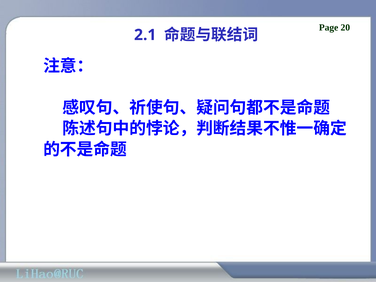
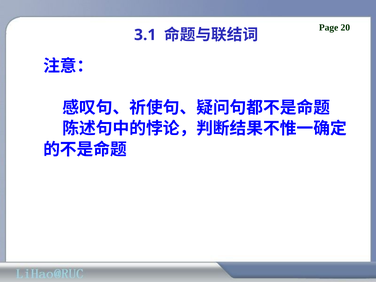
2.1: 2.1 -> 3.1
